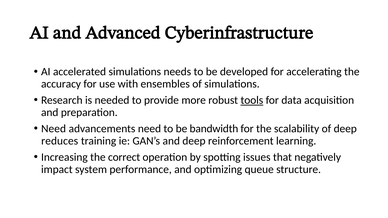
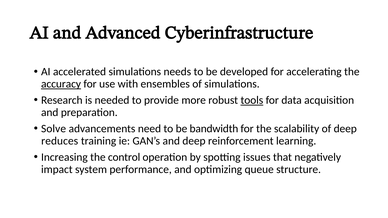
accuracy underline: none -> present
Need at (54, 129): Need -> Solve
correct: correct -> control
